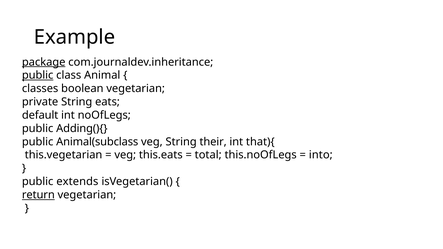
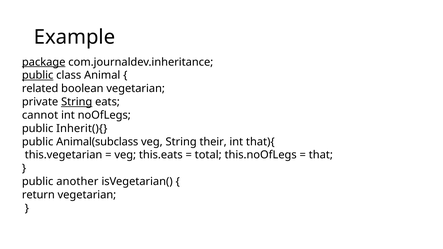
classes: classes -> related
String at (77, 102) underline: none -> present
default: default -> cannot
Adding(){: Adding(){ -> Inherit(){
into: into -> that
extends: extends -> another
return underline: present -> none
